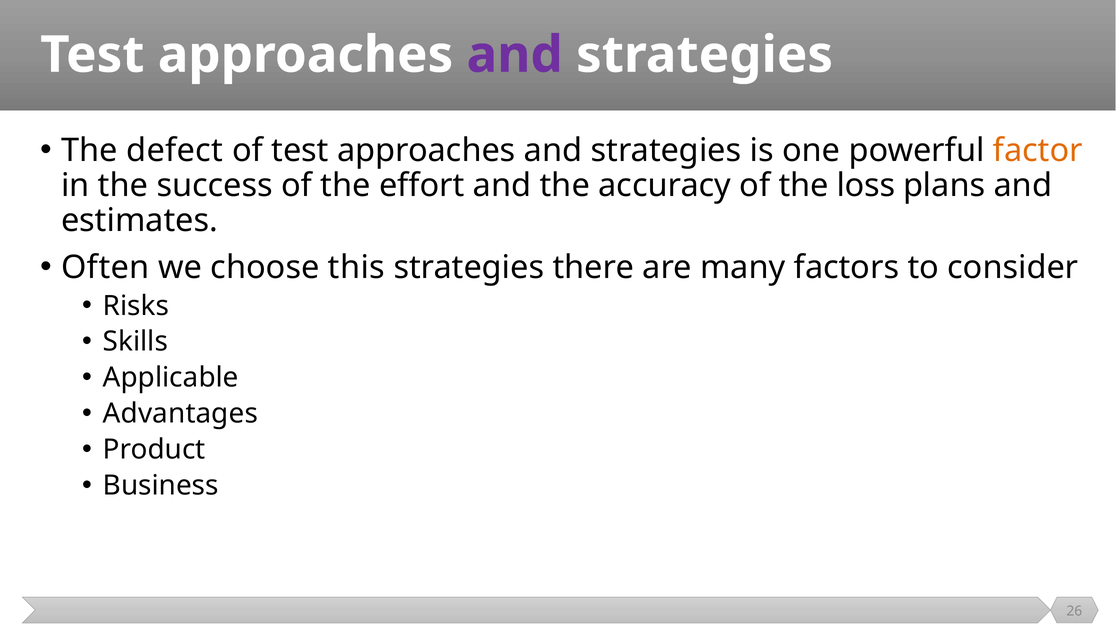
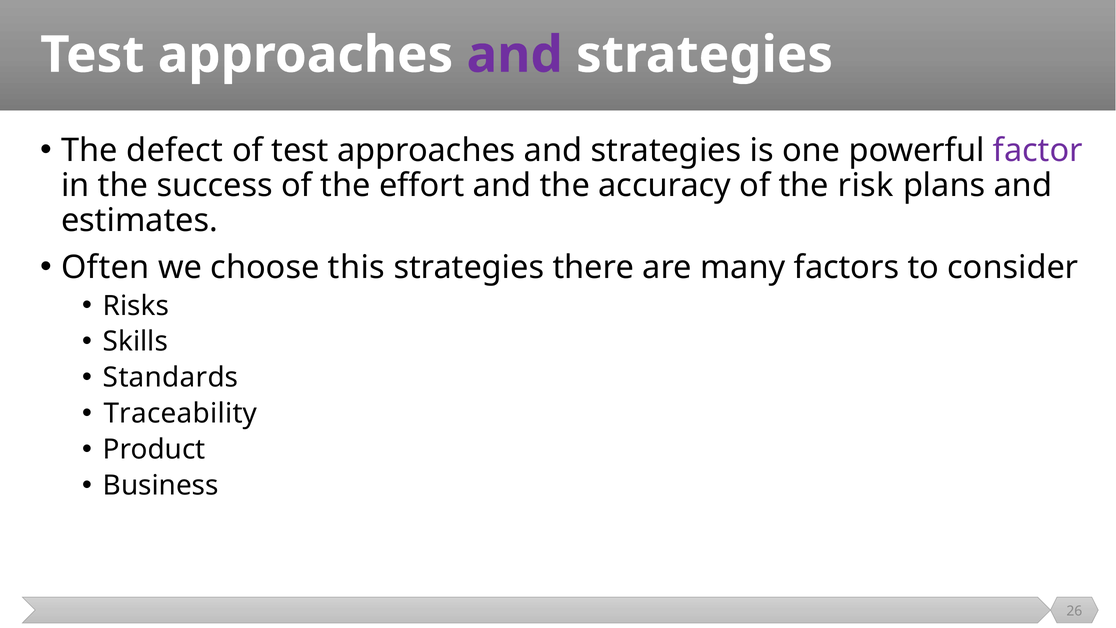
factor colour: orange -> purple
loss: loss -> risk
Applicable: Applicable -> Standards
Advantages: Advantages -> Traceability
